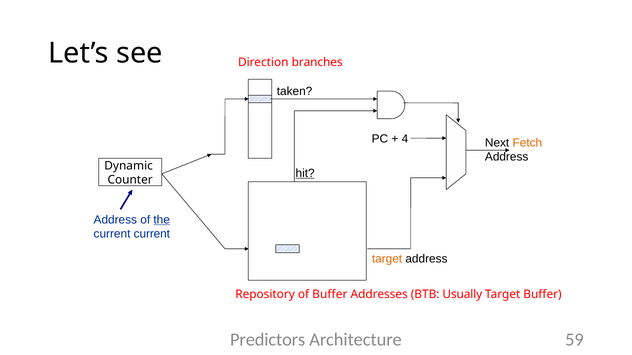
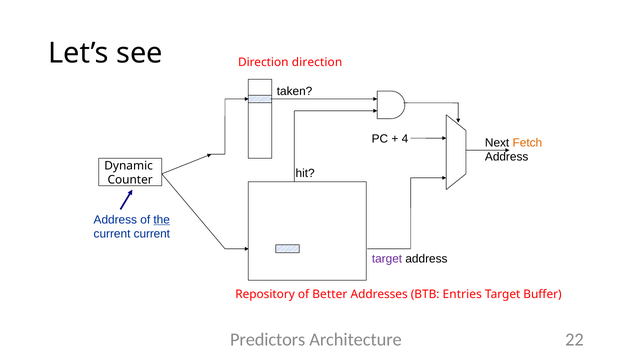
Direction branches: branches -> direction
hit underline: present -> none
target at (387, 259) colour: orange -> purple
of Buffer: Buffer -> Better
Usually: Usually -> Entries
59: 59 -> 22
